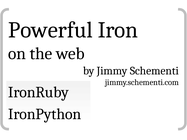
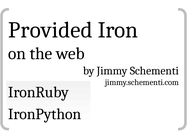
Powerful: Powerful -> Provided
